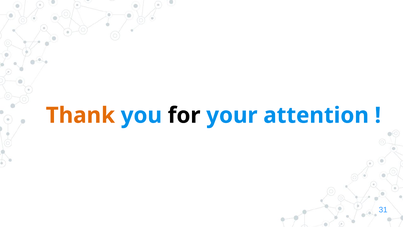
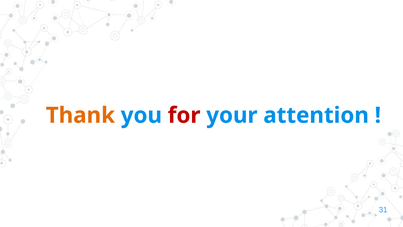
for colour: black -> red
